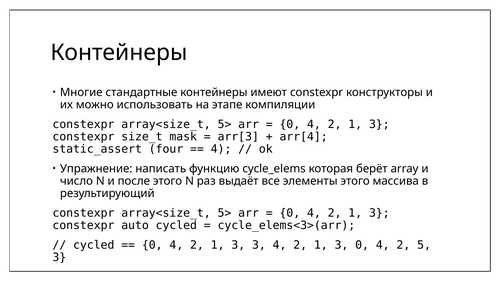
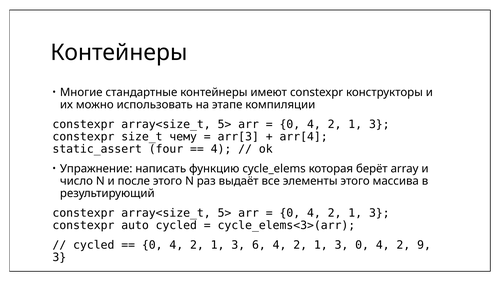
mask: mask -> чему
3 3: 3 -> 6
5: 5 -> 9
